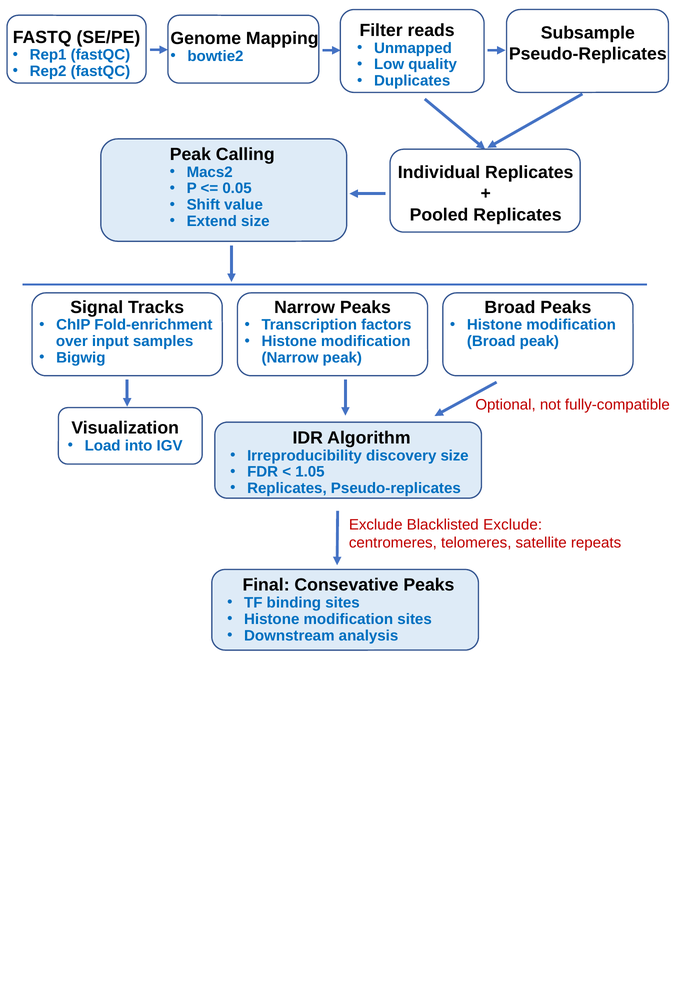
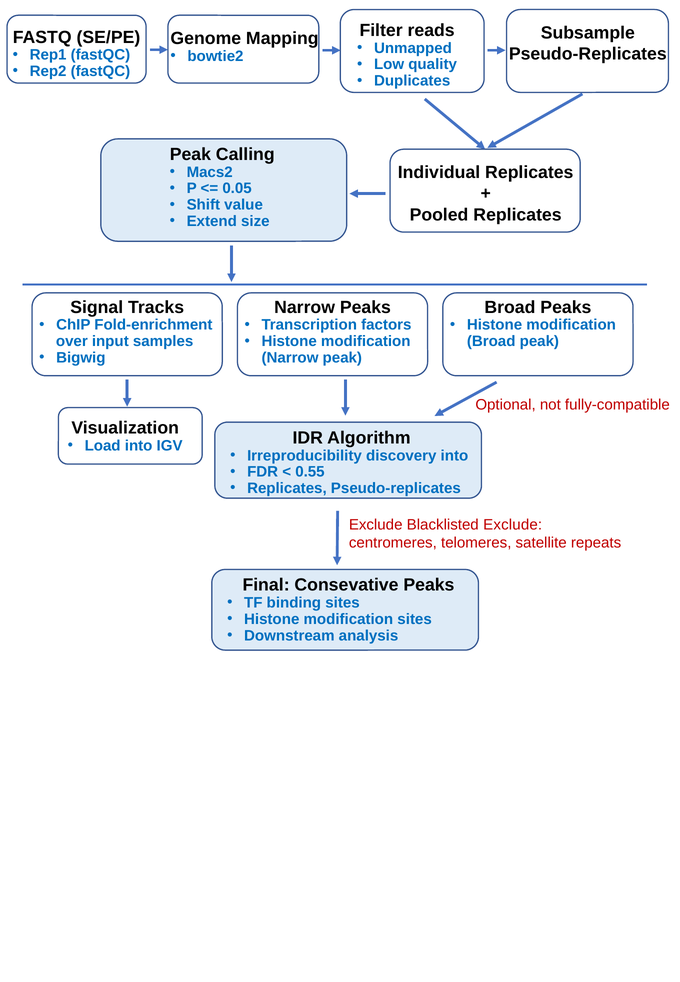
discovery size: size -> into
1.05: 1.05 -> 0.55
